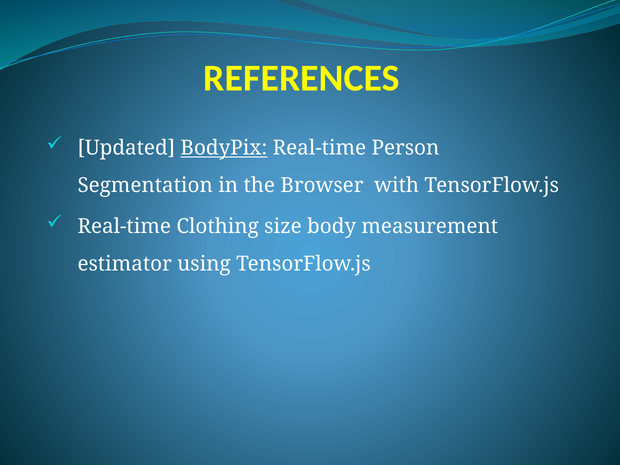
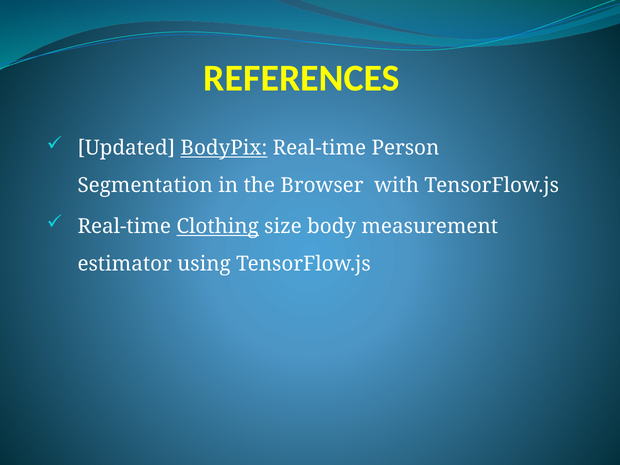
Clothing underline: none -> present
